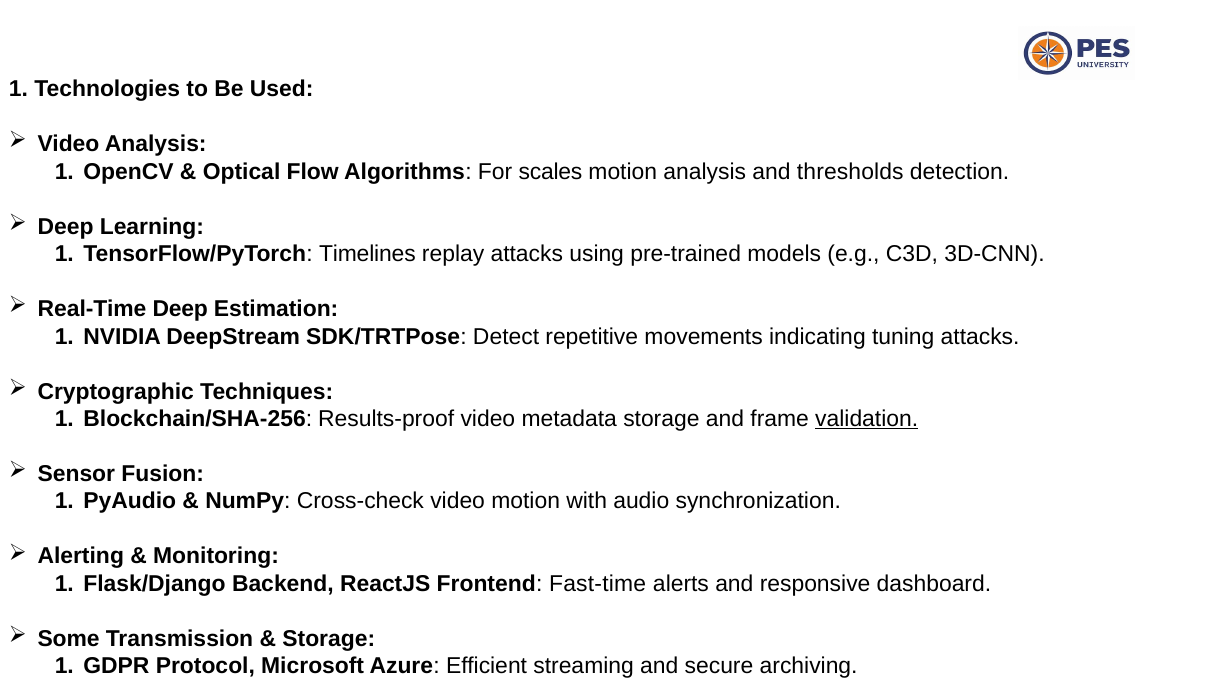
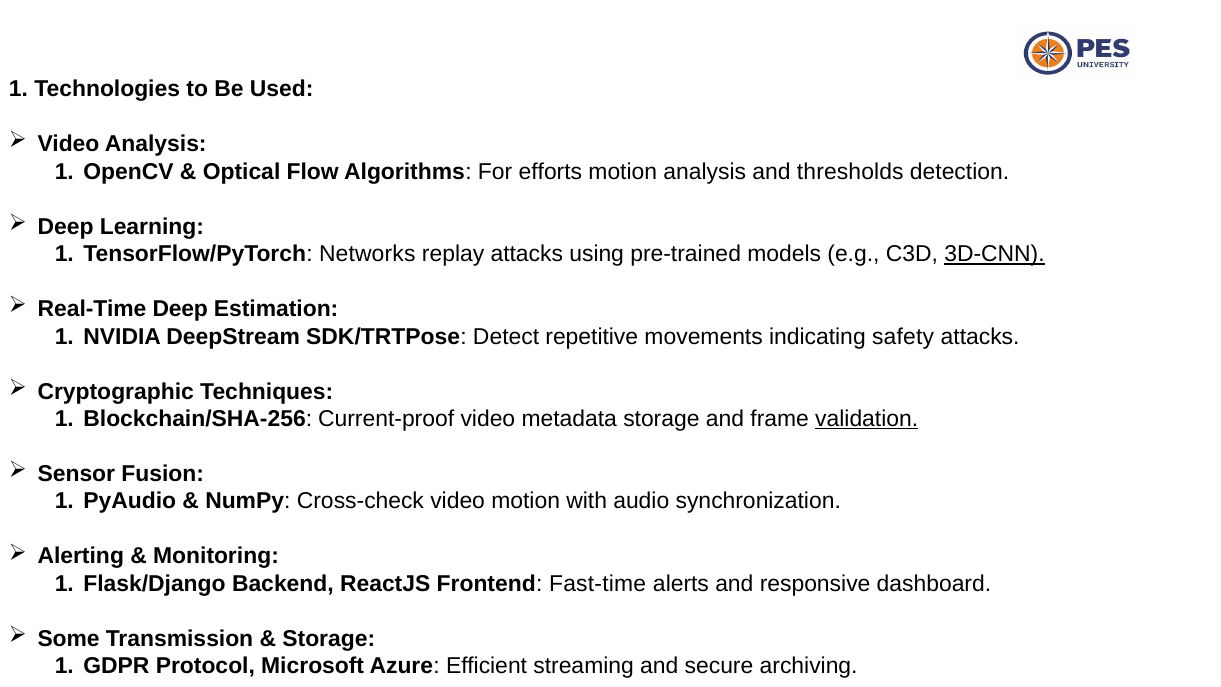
scales: scales -> efforts
Timelines: Timelines -> Networks
3D-CNN underline: none -> present
tuning: tuning -> safety
Results-proof: Results-proof -> Current-proof
